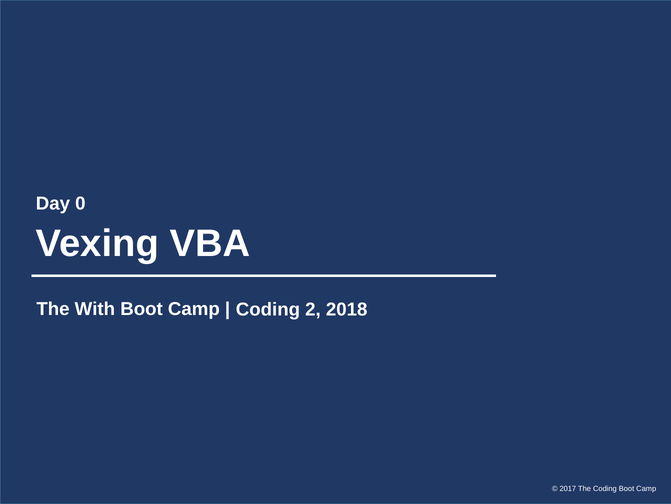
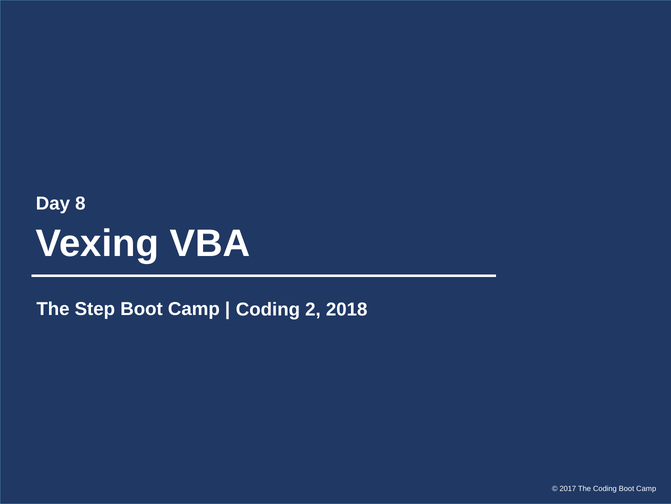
0: 0 -> 8
With: With -> Step
